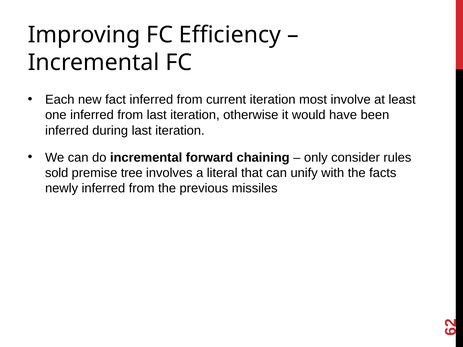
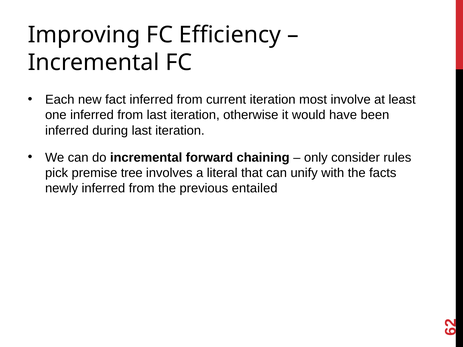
sold: sold -> pick
missiles: missiles -> entailed
